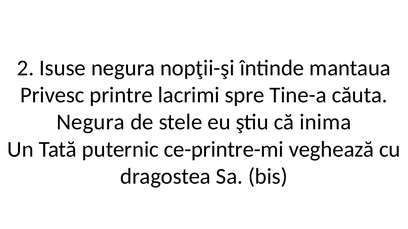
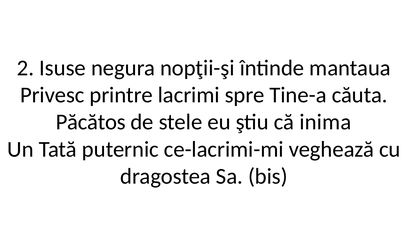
Negura at (91, 122): Negura -> Păcătos
ce-printre-mi: ce-printre-mi -> ce-lacrimi-mi
